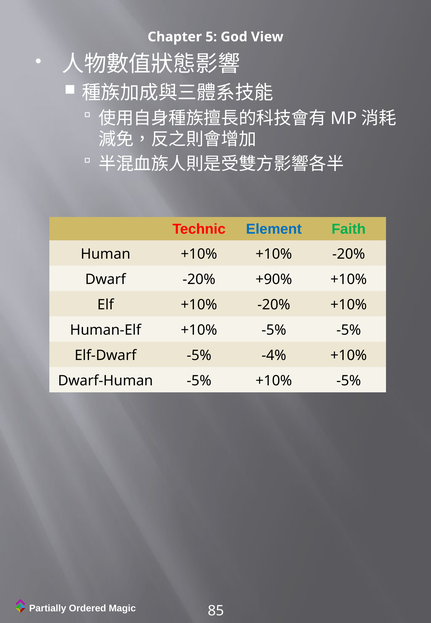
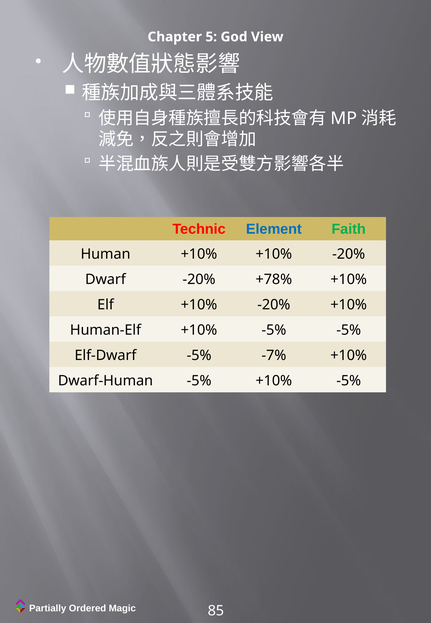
+90%: +90% -> +78%
-4%: -4% -> -7%
